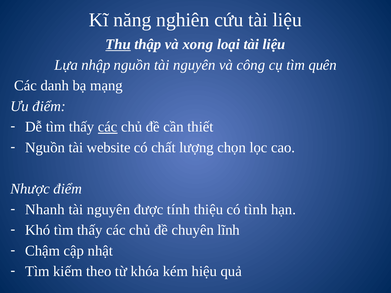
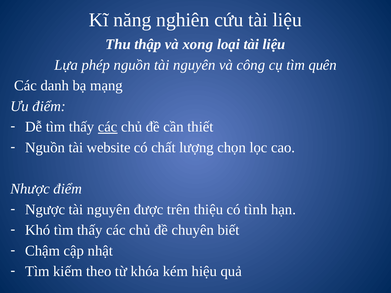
Thu underline: present -> none
nhập: nhập -> phép
Nhanh: Nhanh -> Ngược
tính: tính -> trên
lĩnh: lĩnh -> biết
